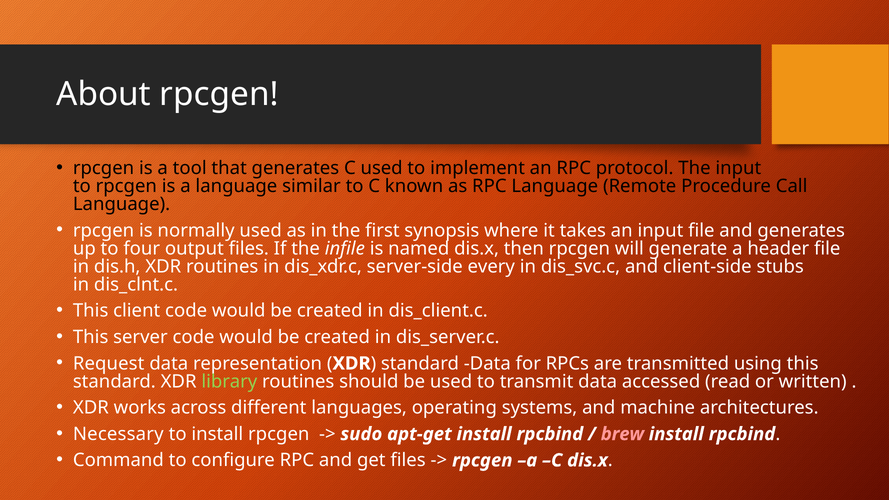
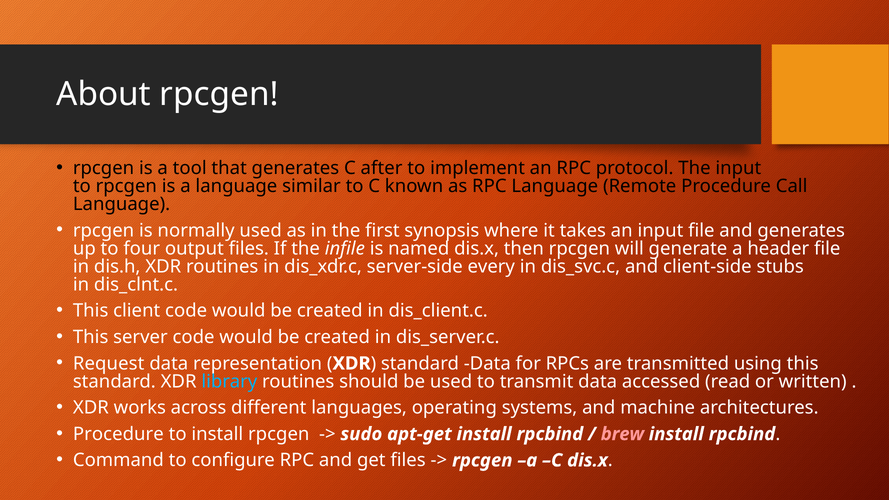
C used: used -> after
library colour: light green -> light blue
Necessary at (118, 434): Necessary -> Procedure
